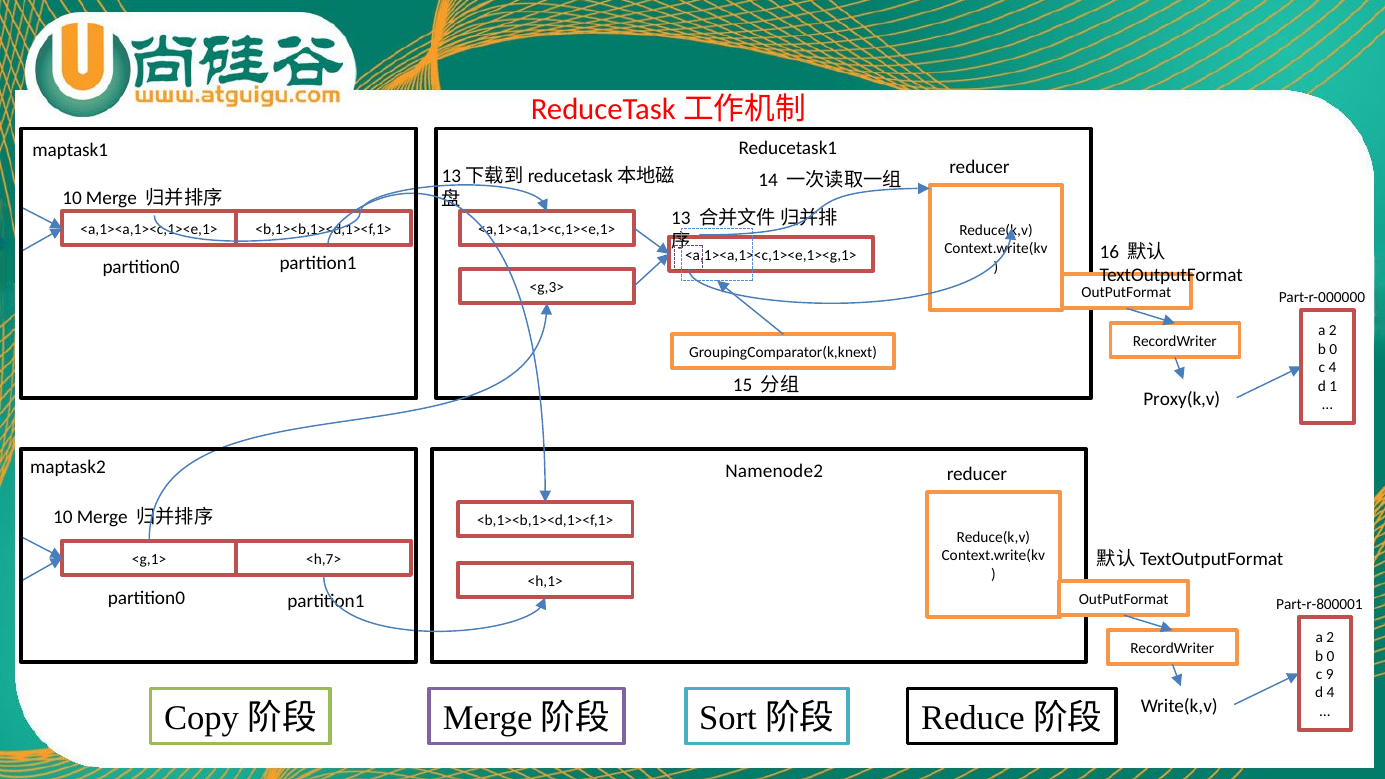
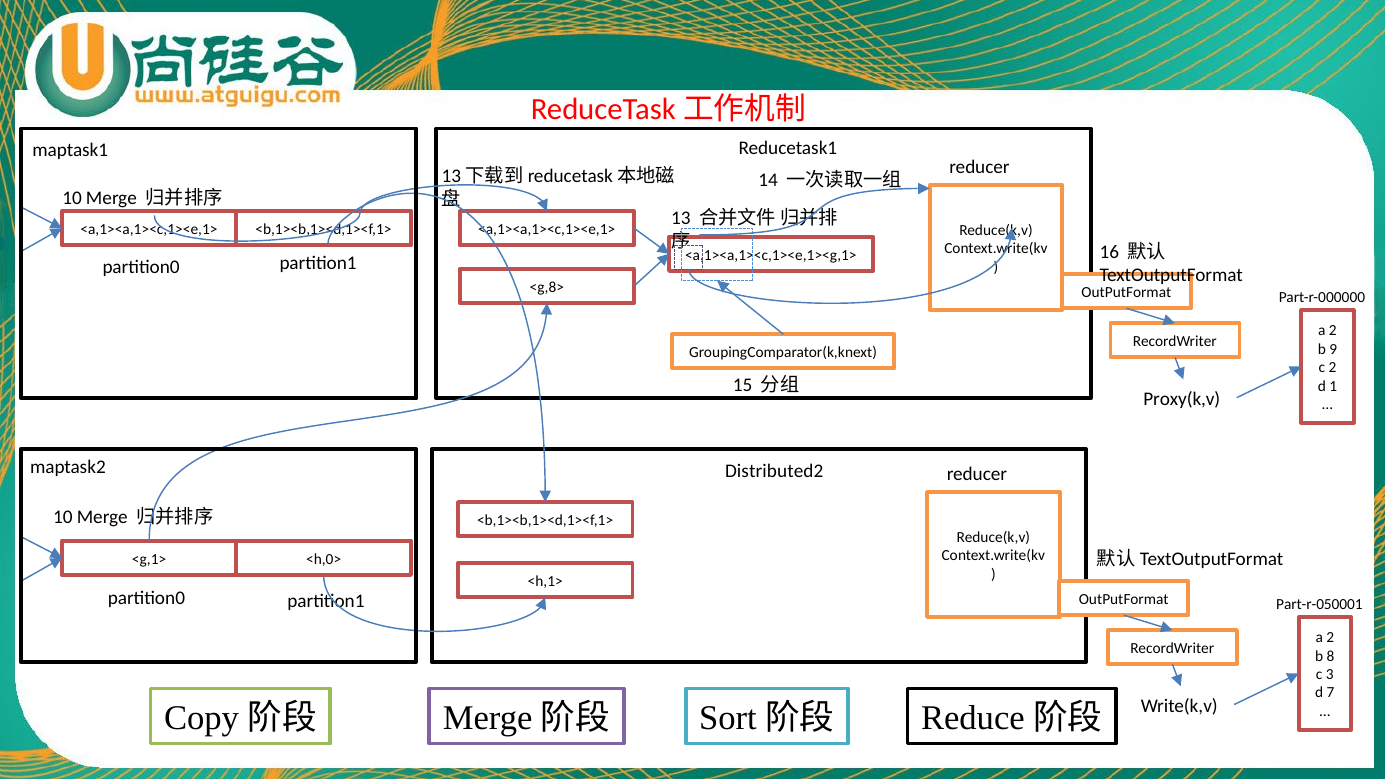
<g,3>: <g,3> -> <g,8>
0 at (1333, 349): 0 -> 9
c 4: 4 -> 2
Namenode2: Namenode2 -> Distributed2
<h,7>: <h,7> -> <h,0>
Part-r-800001: Part-r-800001 -> Part-r-050001
0 at (1331, 656): 0 -> 8
9: 9 -> 3
d 4: 4 -> 7
